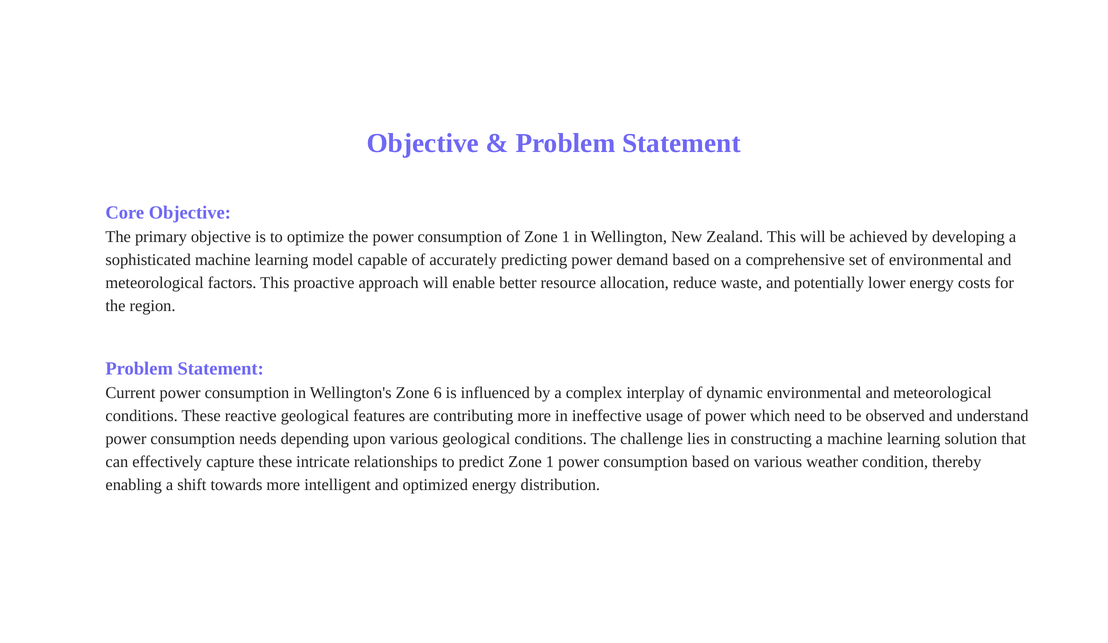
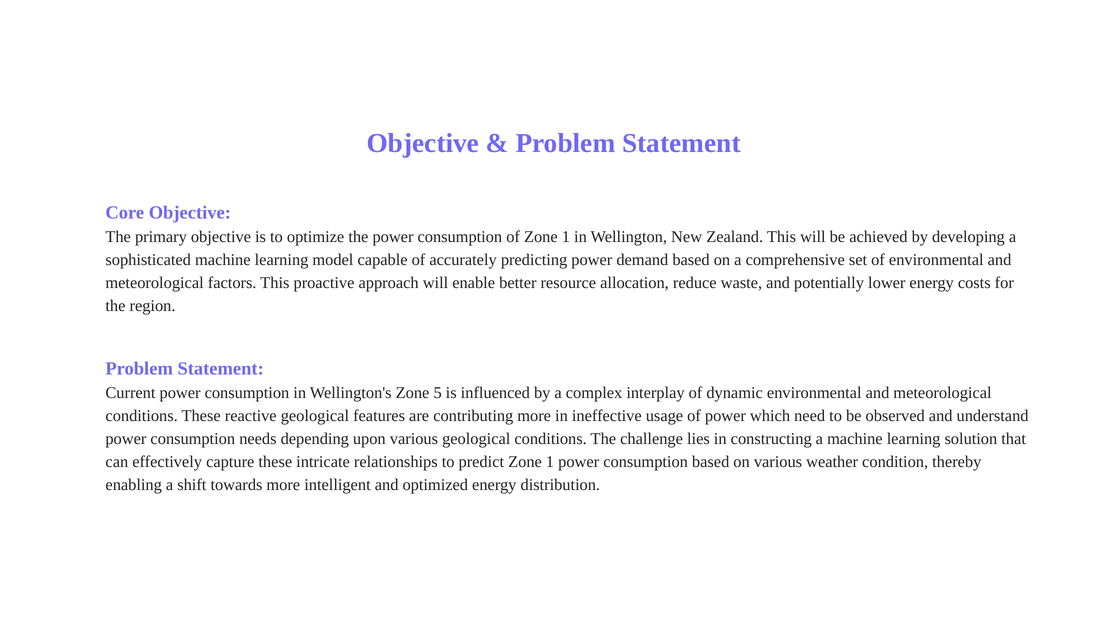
6: 6 -> 5
